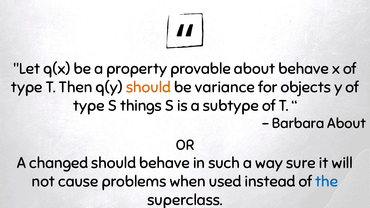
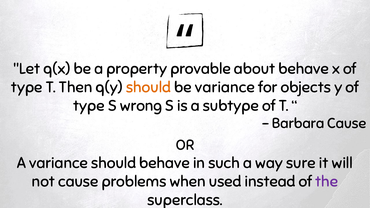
things: things -> wrong
Barbara About: About -> Cause
A changed: changed -> variance
the colour: blue -> purple
